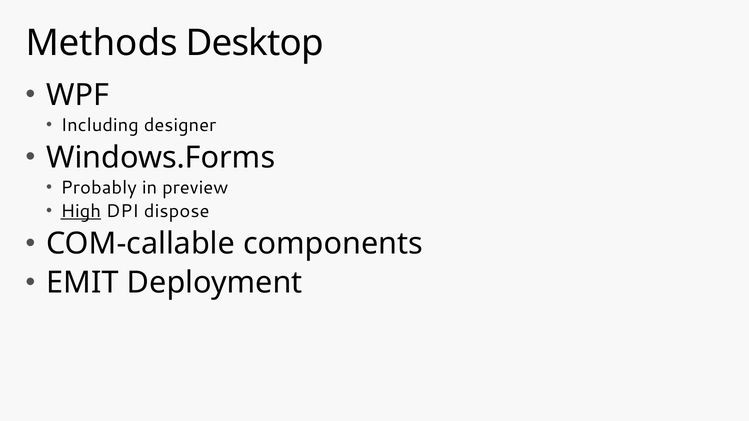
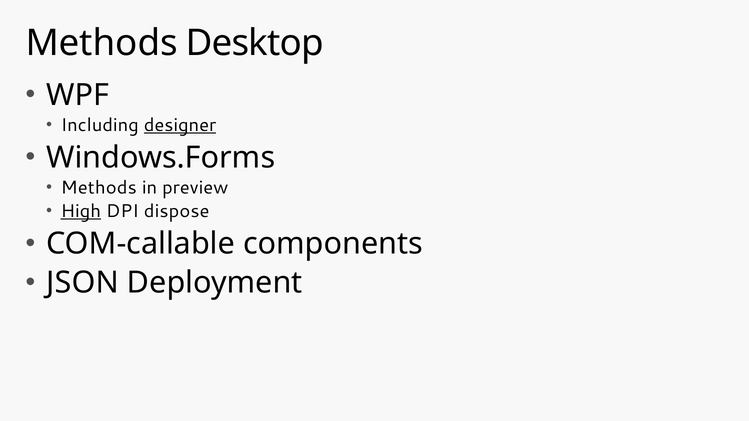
designer underline: none -> present
Probably at (99, 188): Probably -> Methods
EMIT: EMIT -> JSON
